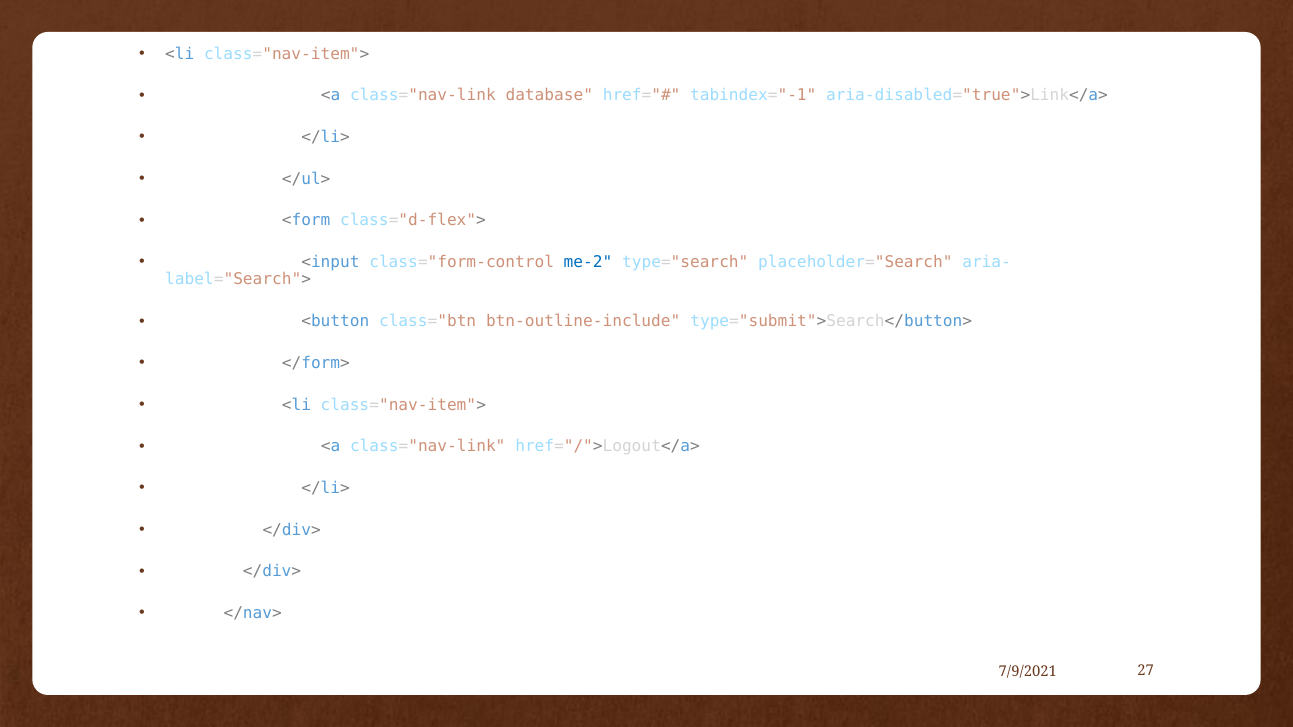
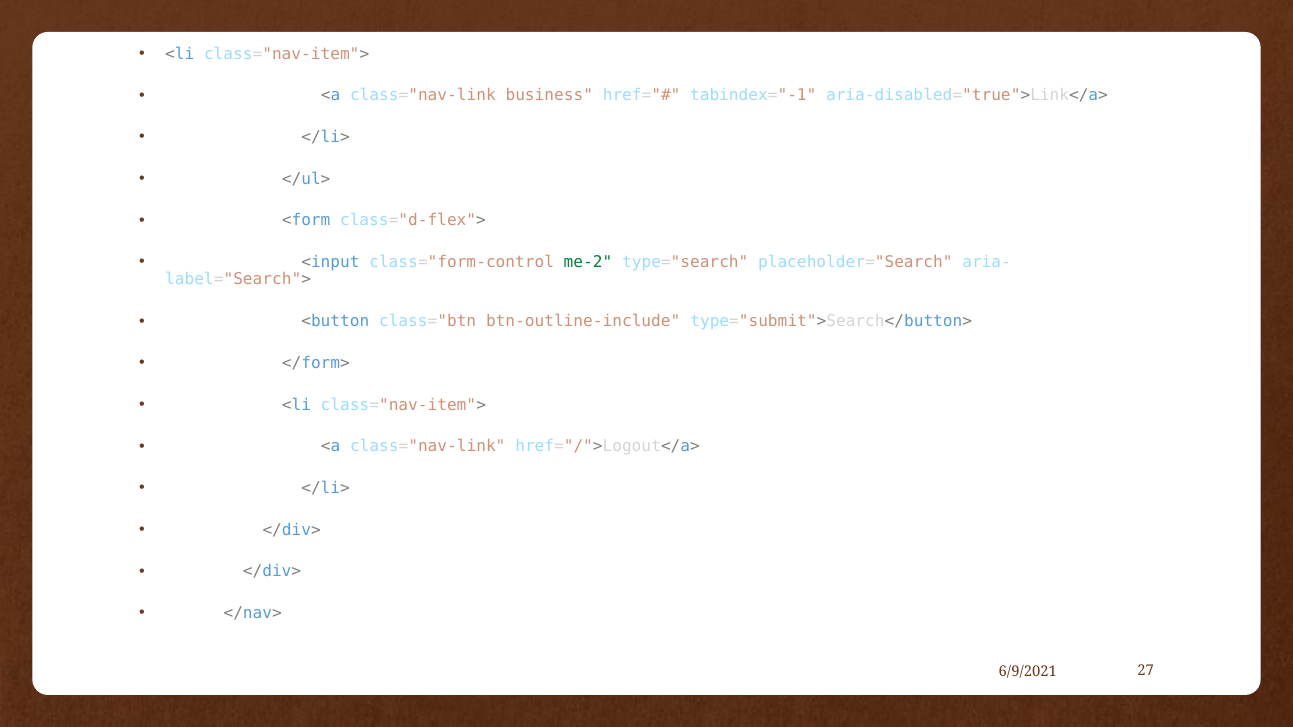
database: database -> business
me-2 colour: blue -> green
7/9/2021: 7/9/2021 -> 6/9/2021
